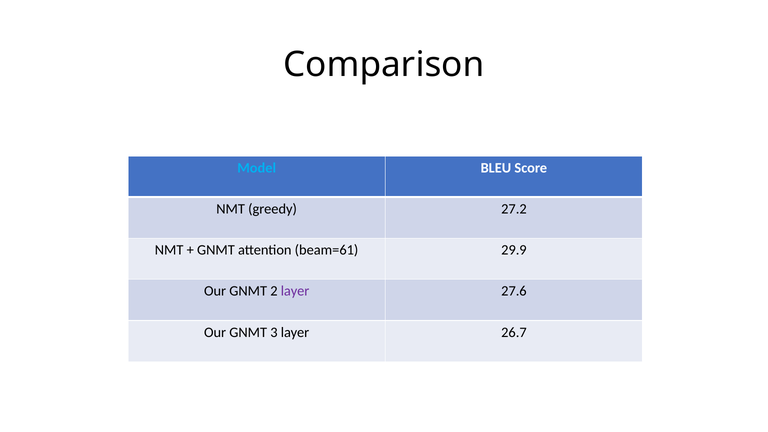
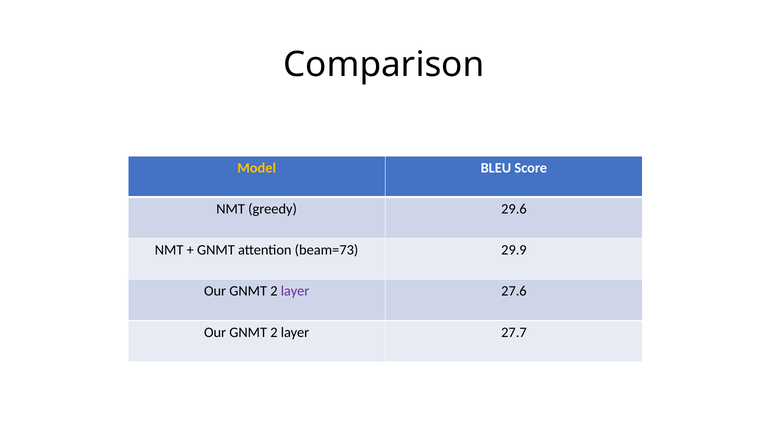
Model colour: light blue -> yellow
27.2: 27.2 -> 29.6
beam=61: beam=61 -> beam=73
3 at (274, 332): 3 -> 2
26.7: 26.7 -> 27.7
